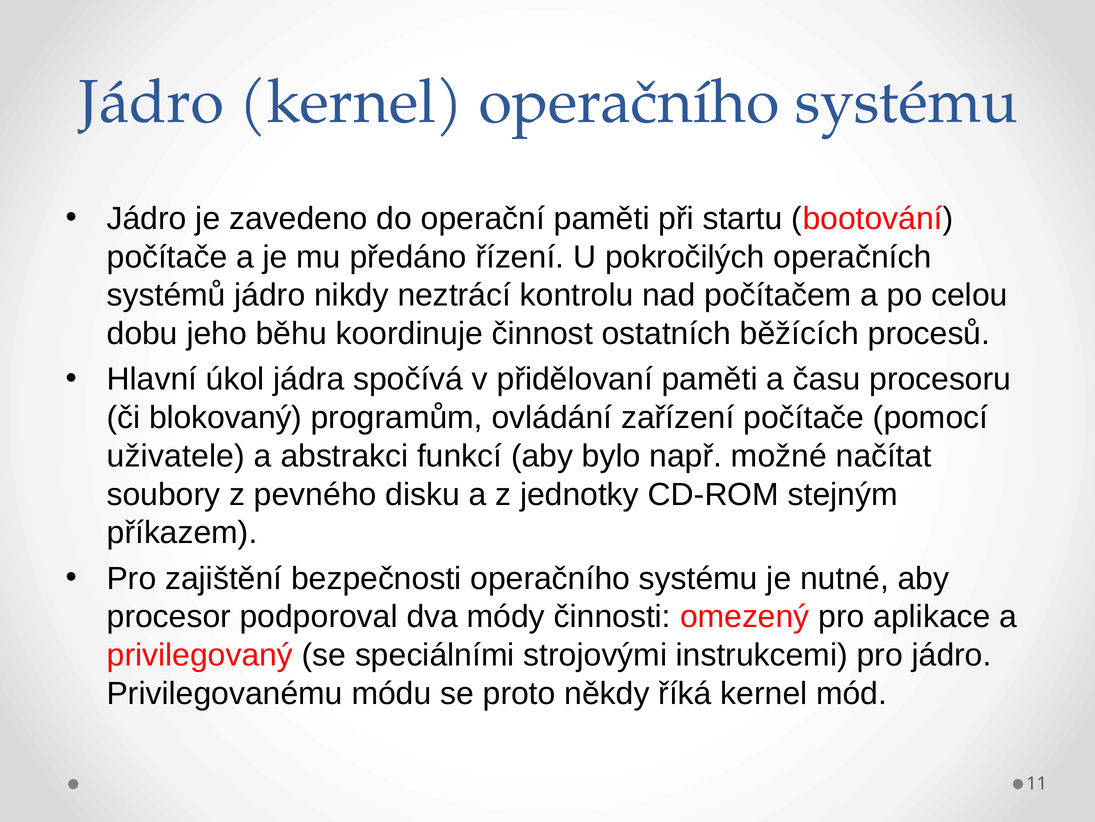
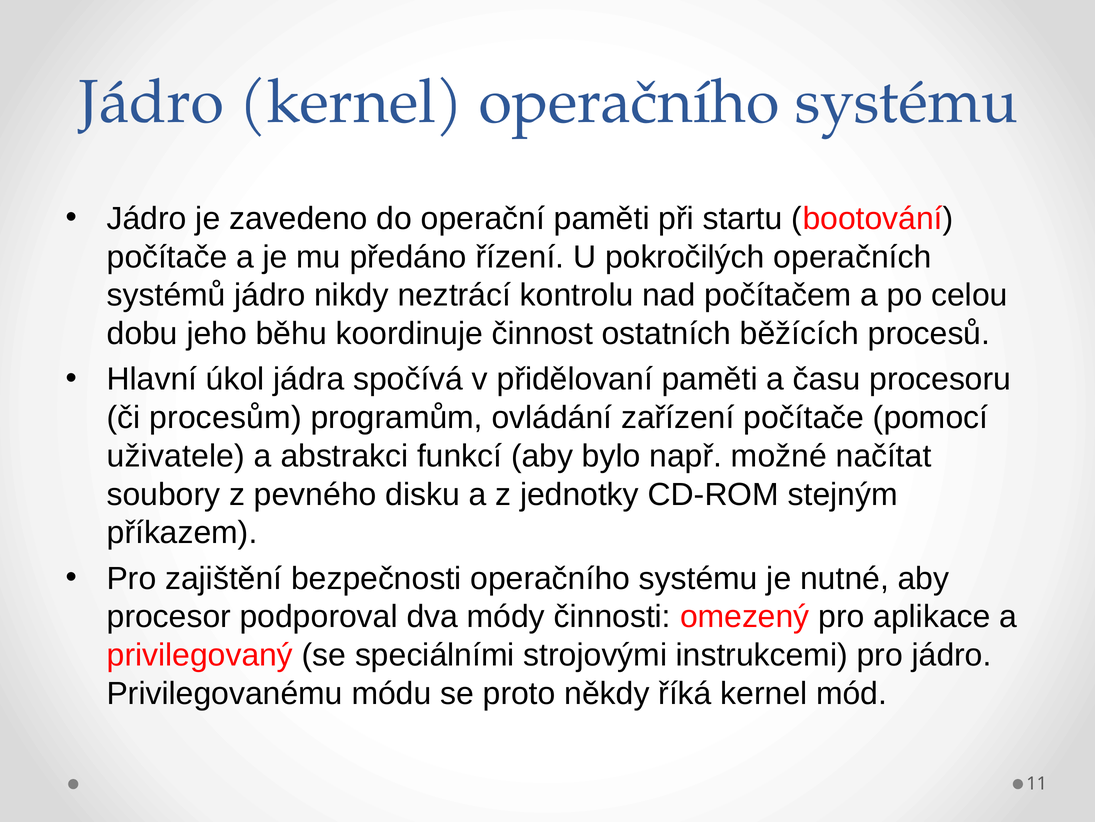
blokovaný: blokovaný -> procesům
